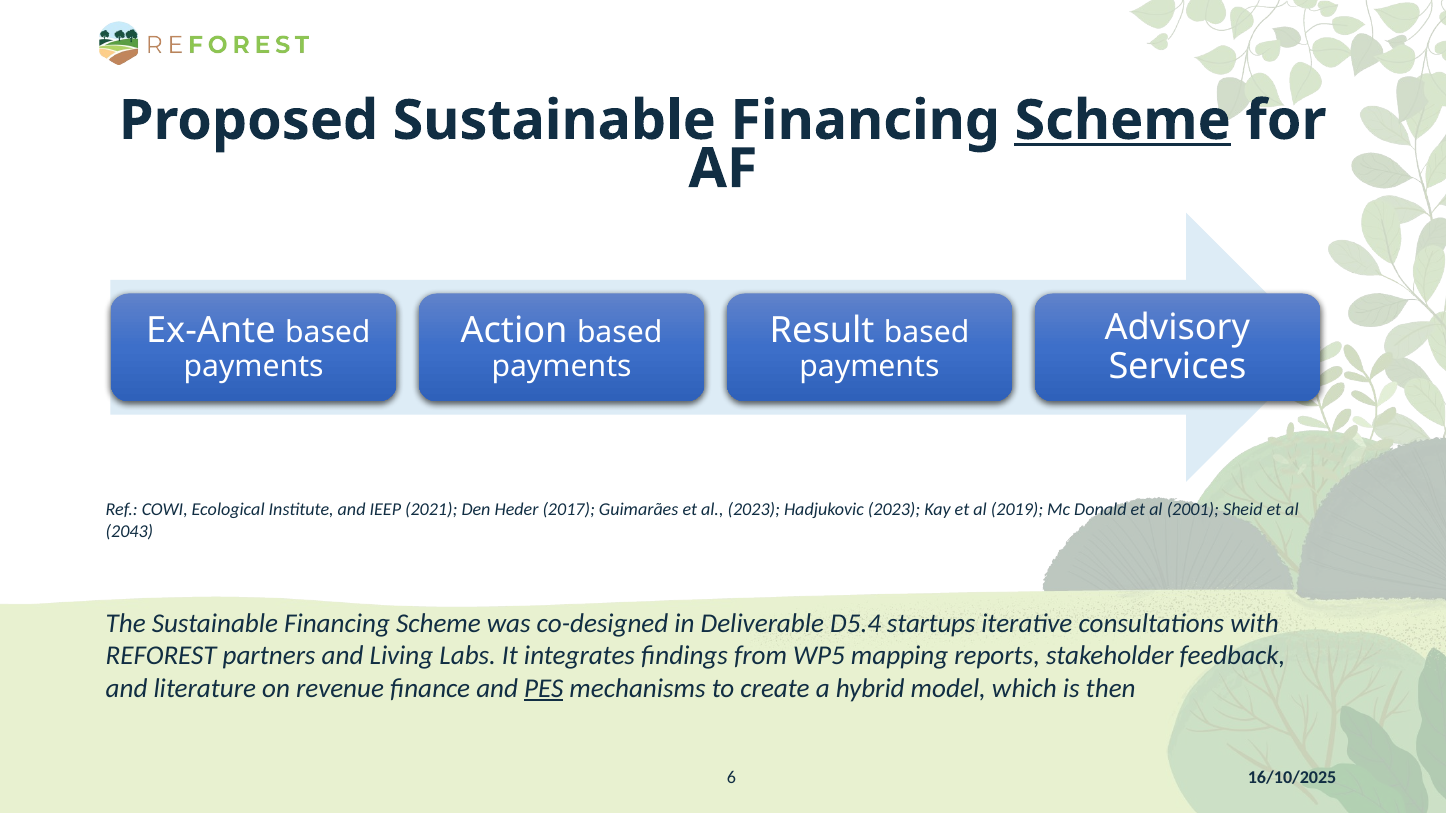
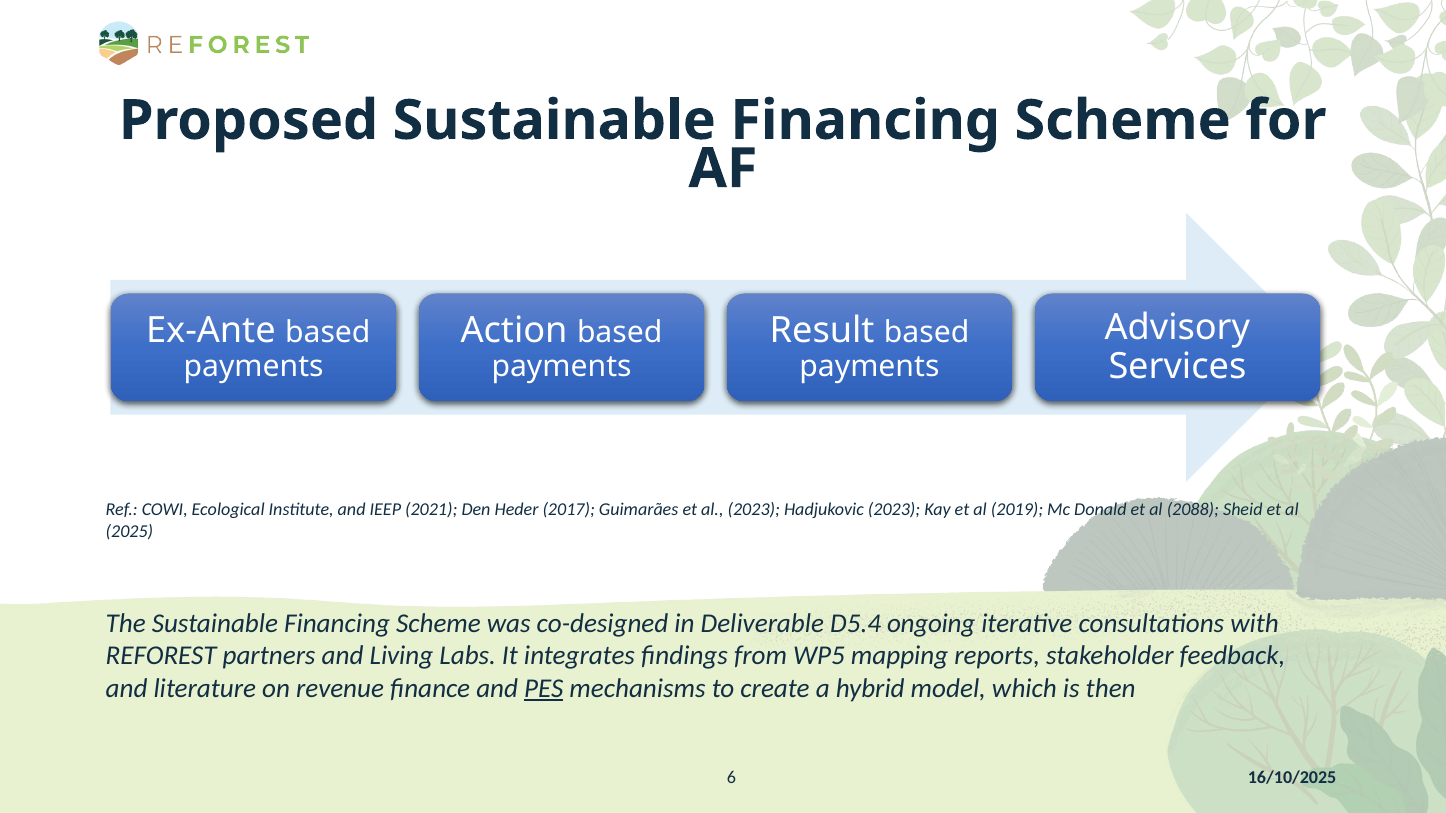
Scheme at (1123, 121) underline: present -> none
2001: 2001 -> 2088
2043: 2043 -> 2025
startups: startups -> ongoing
